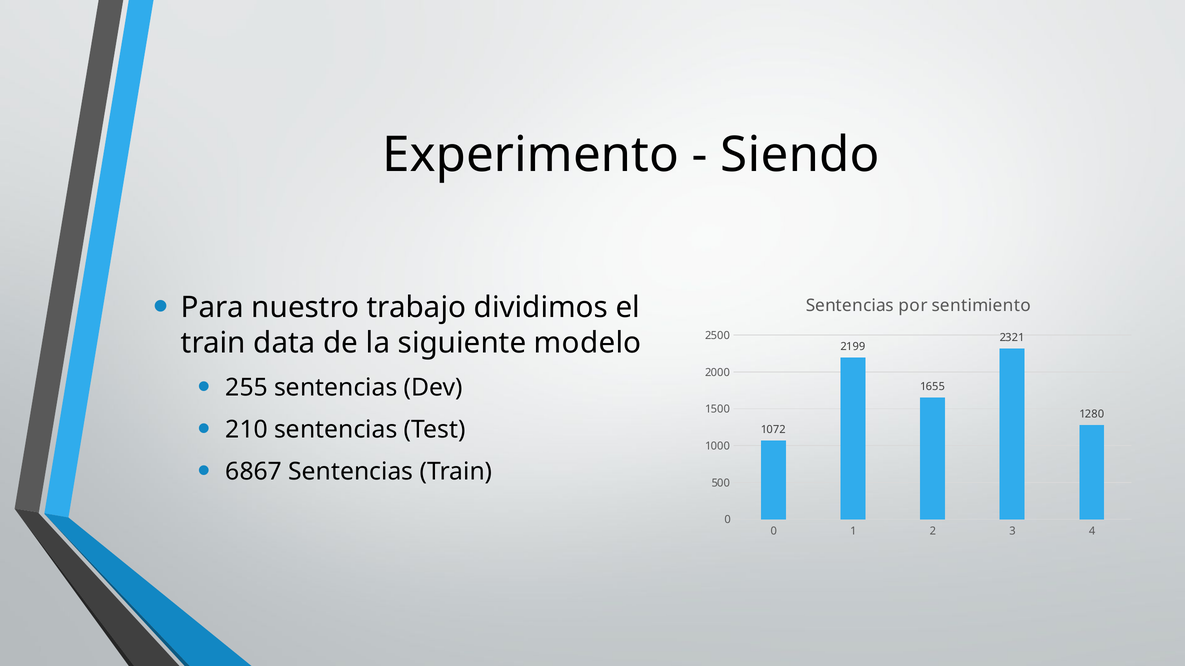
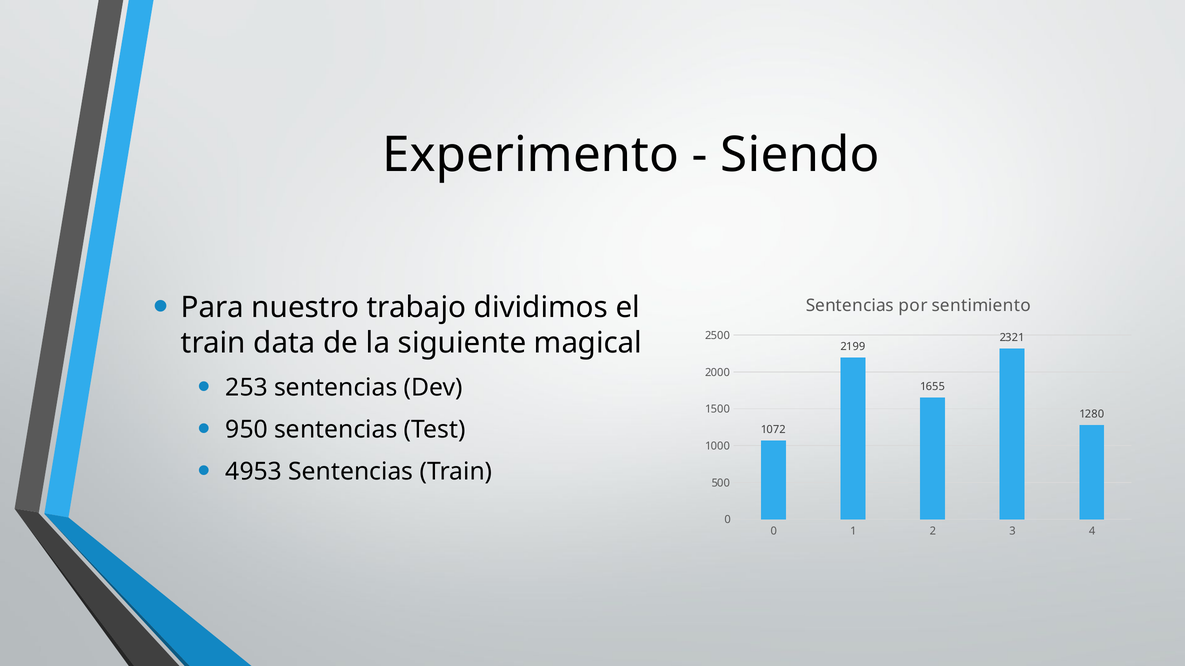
modelo: modelo -> magical
255: 255 -> 253
210: 210 -> 950
6867: 6867 -> 4953
